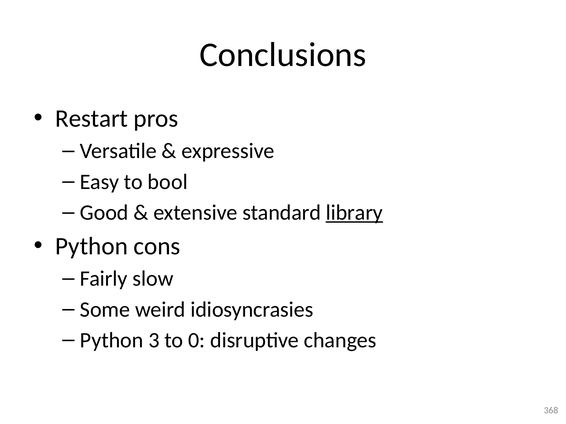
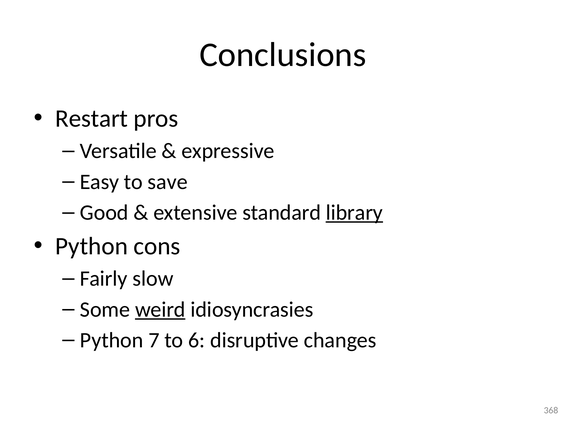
bool: bool -> save
weird underline: none -> present
3: 3 -> 7
0: 0 -> 6
